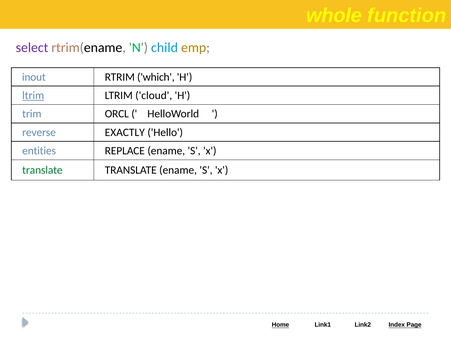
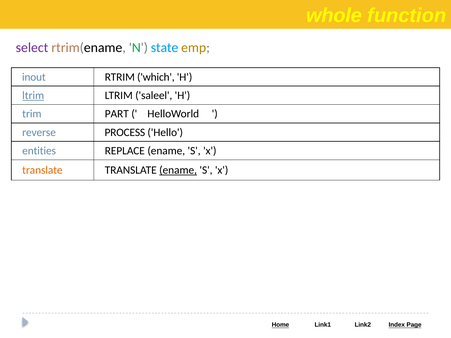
child: child -> state
cloud: cloud -> saleel
ORCL: ORCL -> PART
EXACTLY: EXACTLY -> PROCESS
translate at (42, 170) colour: green -> orange
ename at (178, 170) underline: none -> present
